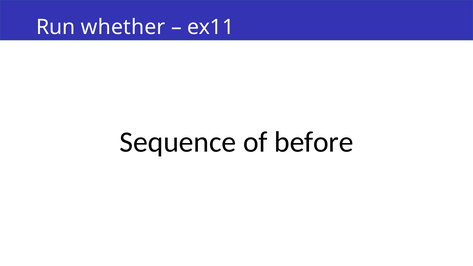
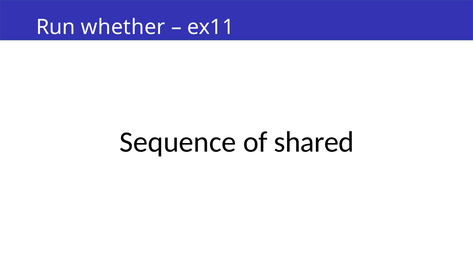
before: before -> shared
